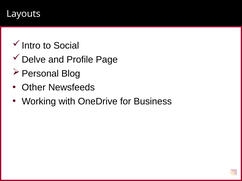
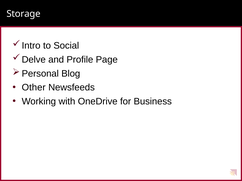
Layouts: Layouts -> Storage
